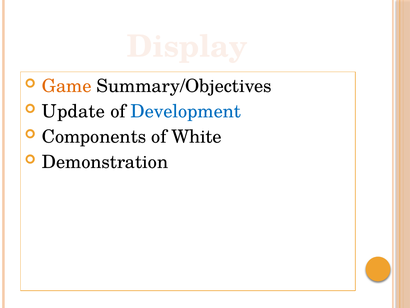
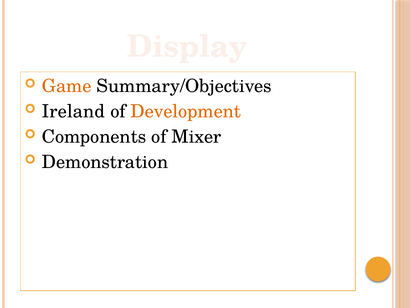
Update: Update -> Ireland
Development colour: blue -> orange
White: White -> Mixer
